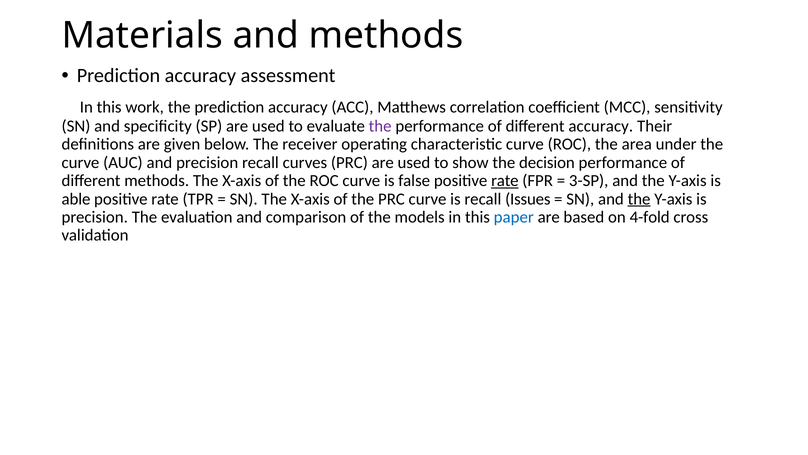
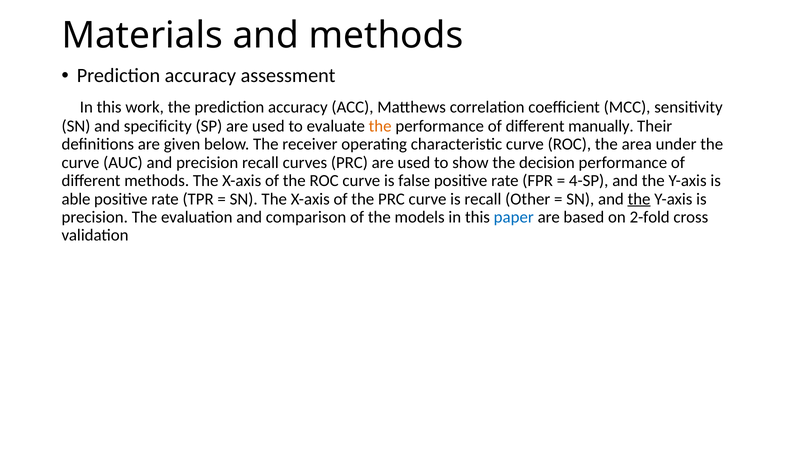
the at (380, 126) colour: purple -> orange
different accuracy: accuracy -> manually
rate at (505, 181) underline: present -> none
3-SP: 3-SP -> 4-SP
Issues: Issues -> Other
4-fold: 4-fold -> 2-fold
